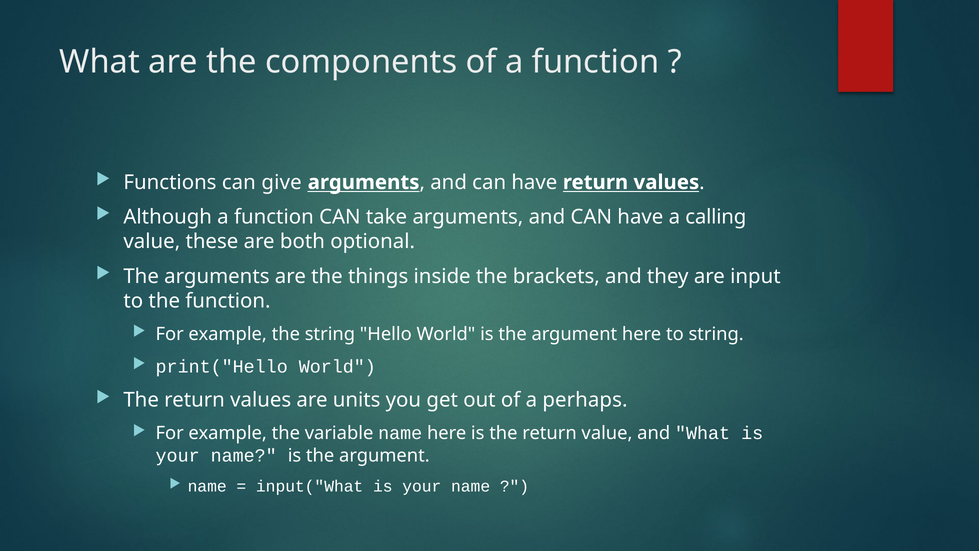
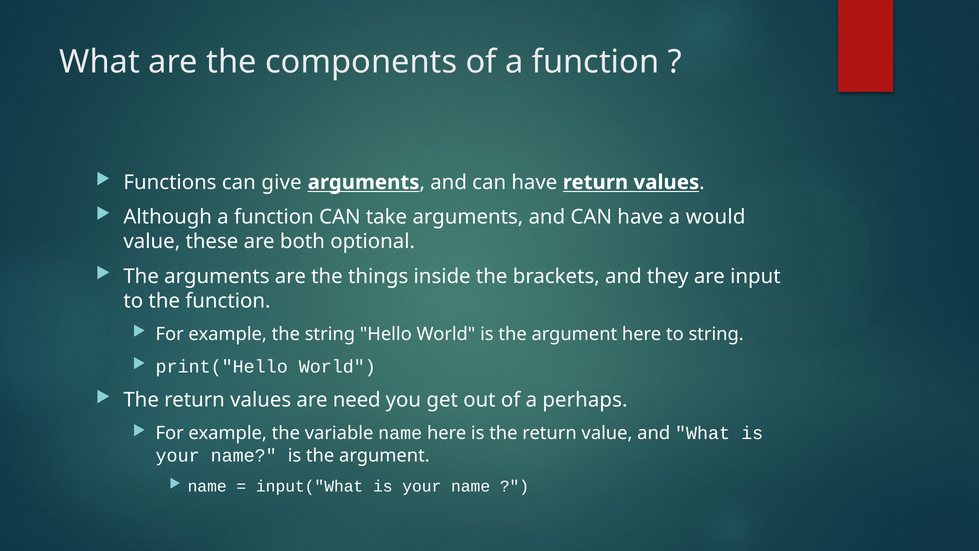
calling: calling -> would
units: units -> need
